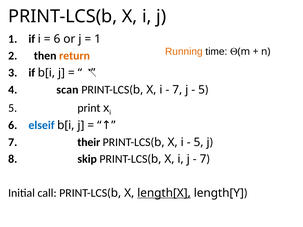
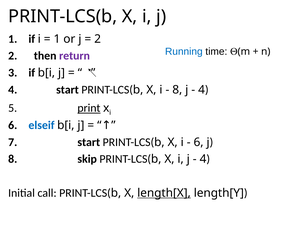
6 at (57, 39): 6 -> 1
1 at (98, 39): 1 -> 2
Running colour: orange -> blue
return colour: orange -> purple
scan at (67, 90): scan -> start
7 at (177, 90): 7 -> 8
5 at (202, 90): 5 -> 4
print underline: none -> present
their at (89, 142): their -> start
5 at (199, 142): 5 -> 6
7 at (203, 159): 7 -> 4
